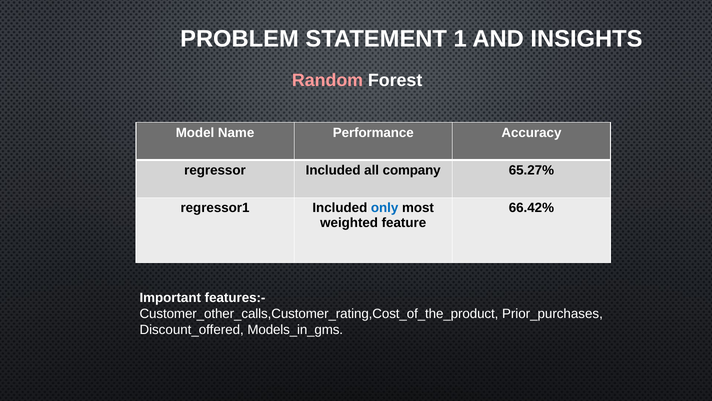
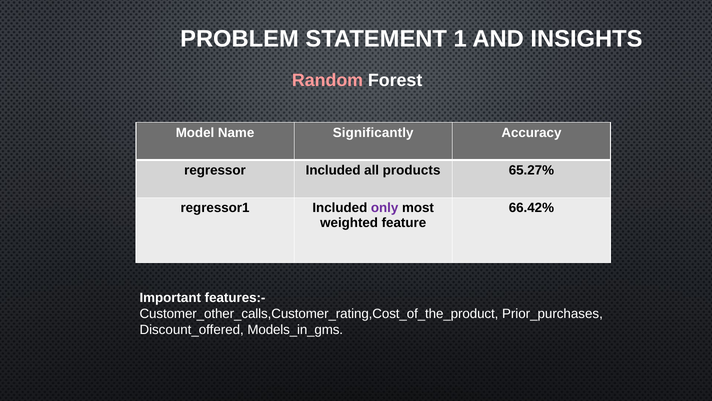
Performance: Performance -> Significantly
company: company -> products
only colour: blue -> purple
